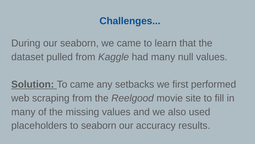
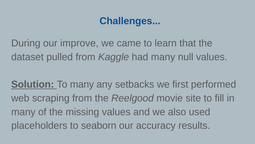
our seaborn: seaborn -> improve
To came: came -> many
